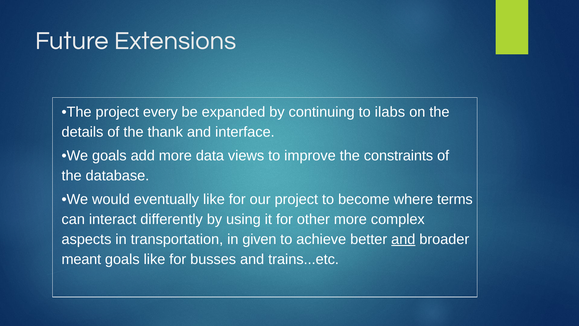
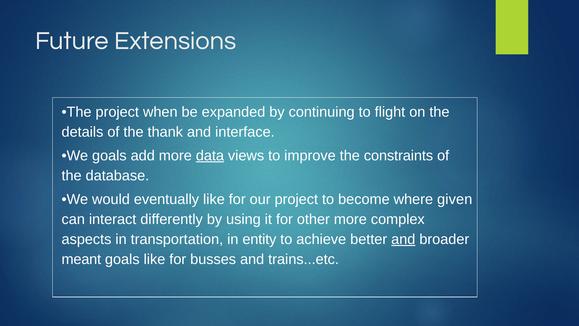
every: every -> when
ilabs: ilabs -> flight
data underline: none -> present
terms: terms -> given
given: given -> entity
